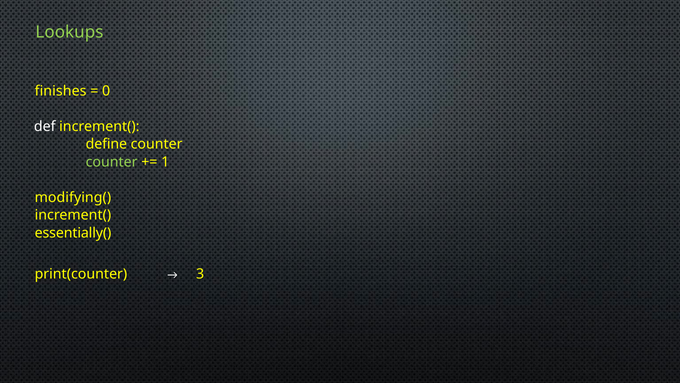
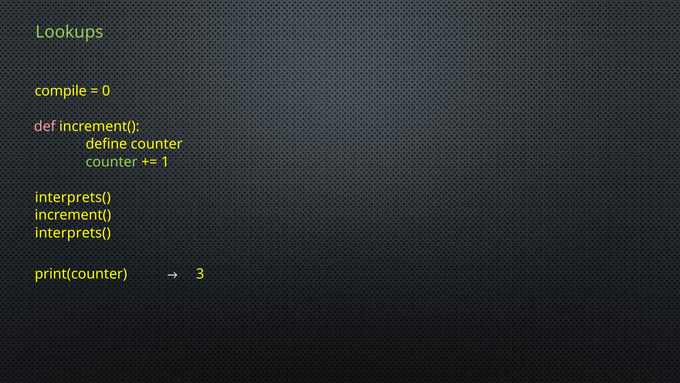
finishes: finishes -> compile
def colour: white -> pink
modifying( at (73, 197): modifying( -> interprets(
essentially( at (73, 233): essentially( -> interprets(
